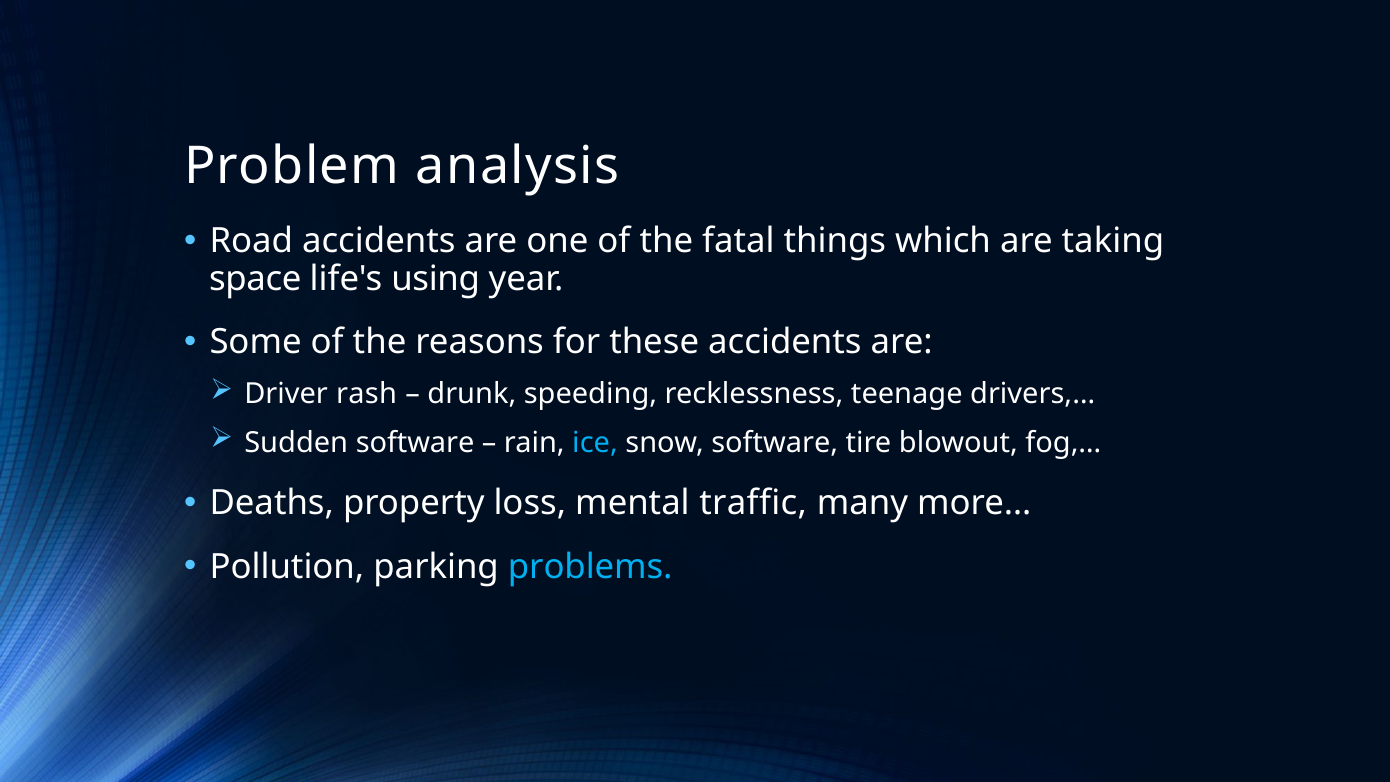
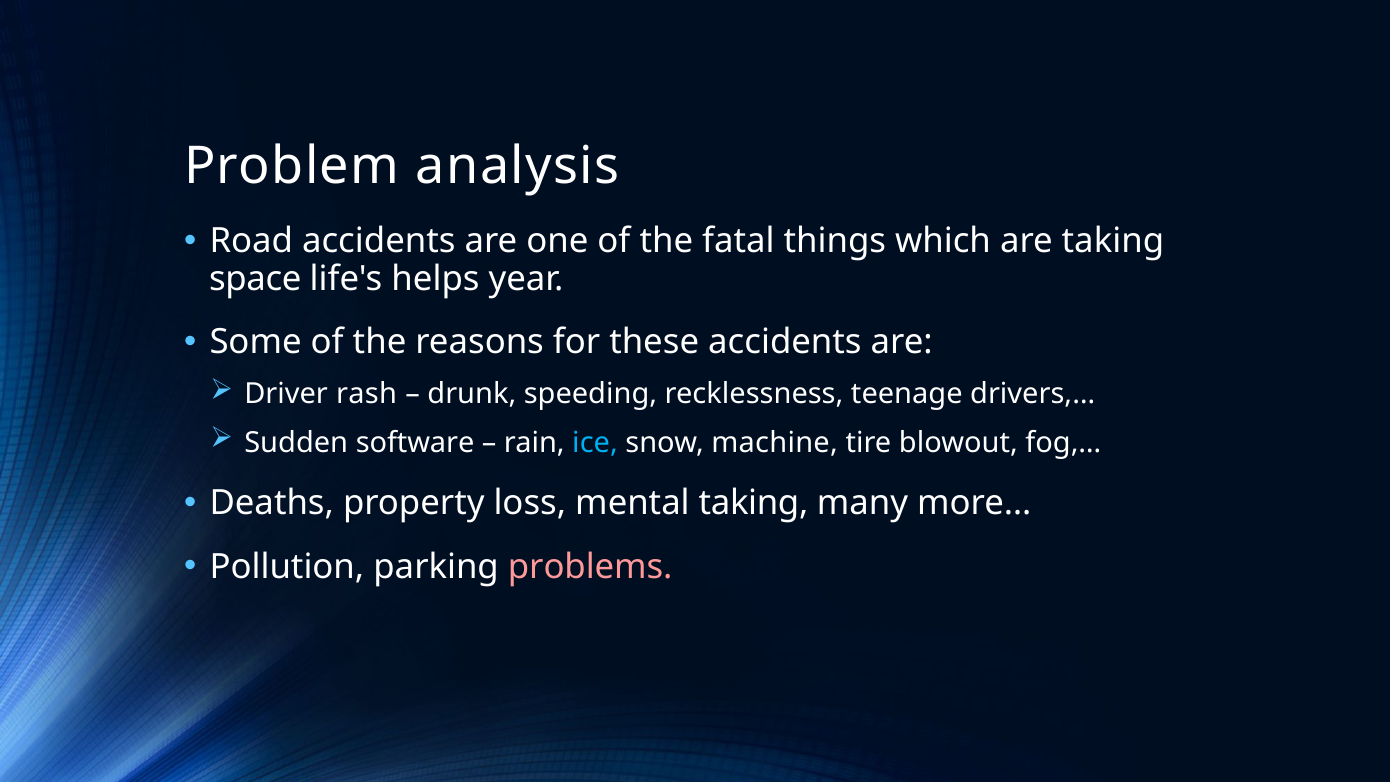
using: using -> helps
snow software: software -> machine
mental traffic: traffic -> taking
problems colour: light blue -> pink
